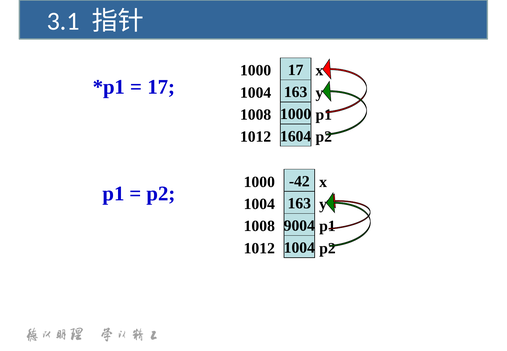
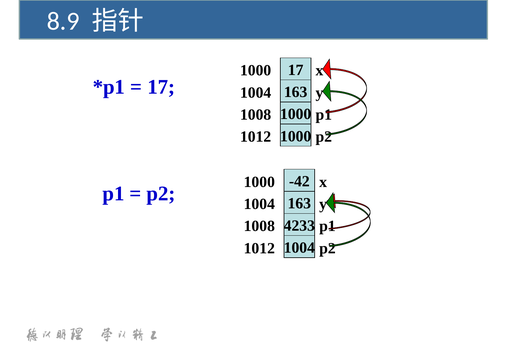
3.1: 3.1 -> 8.9
1604 at (296, 136): 1604 -> 1000
9004: 9004 -> 4233
